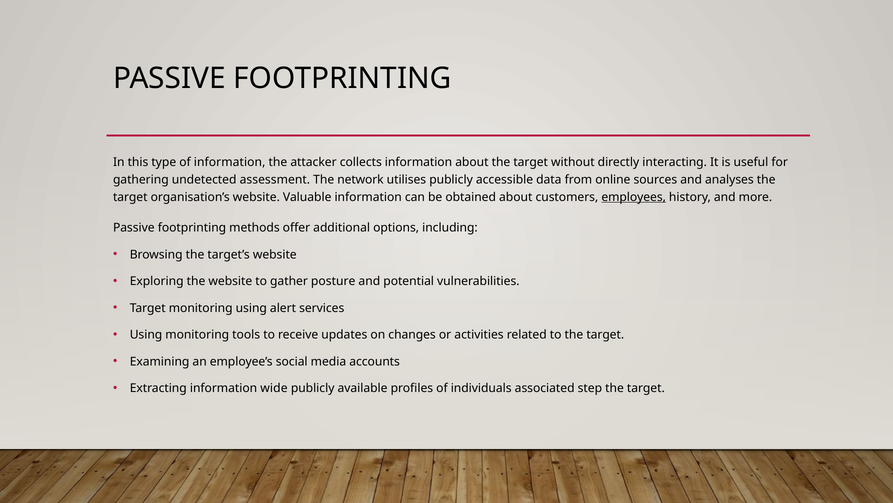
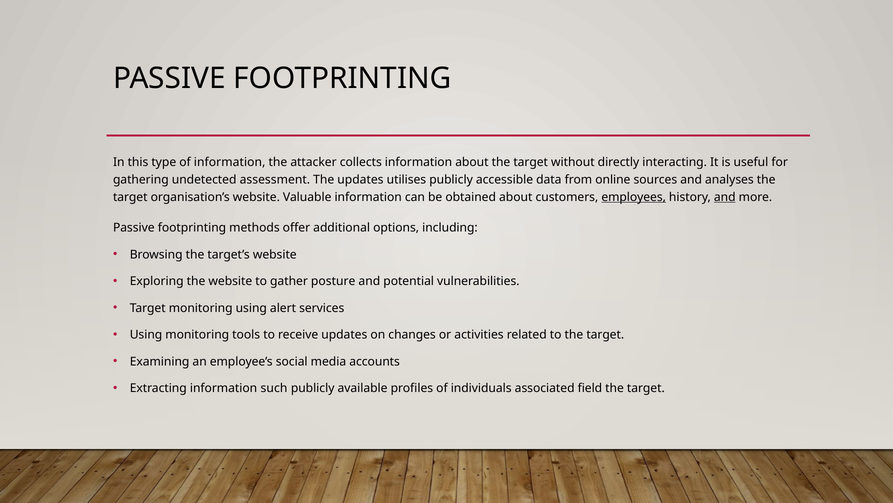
The network: network -> updates
and at (725, 197) underline: none -> present
wide: wide -> such
step: step -> field
